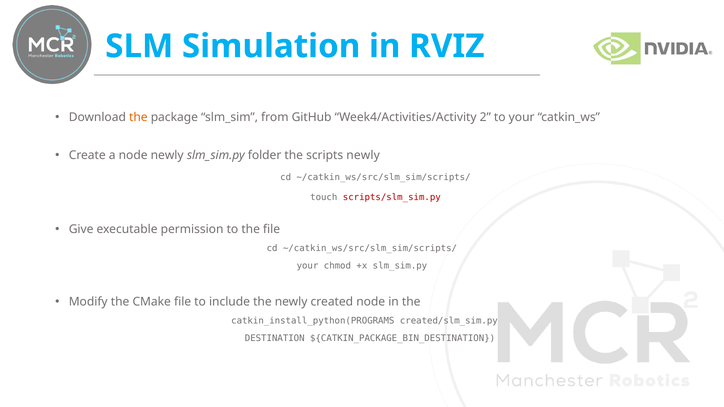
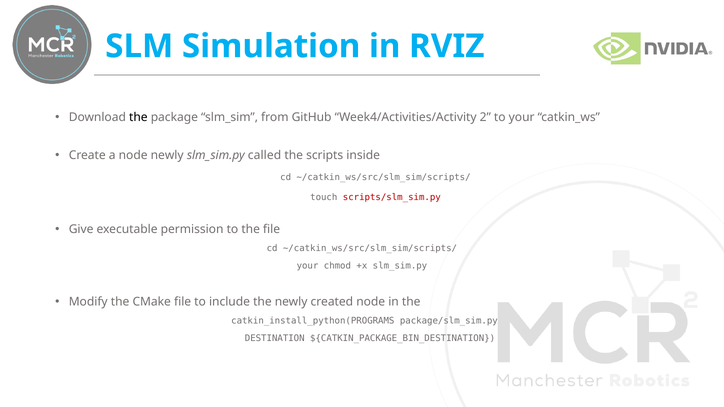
the at (138, 118) colour: orange -> black
folder: folder -> called
scripts newly: newly -> inside
created/slm_sim.py: created/slm_sim.py -> package/slm_sim.py
